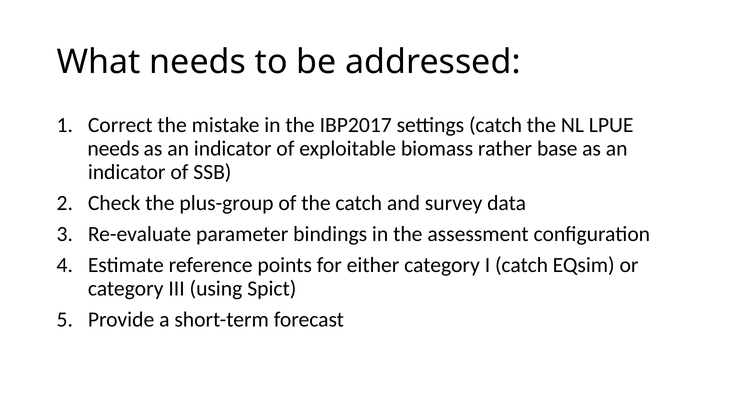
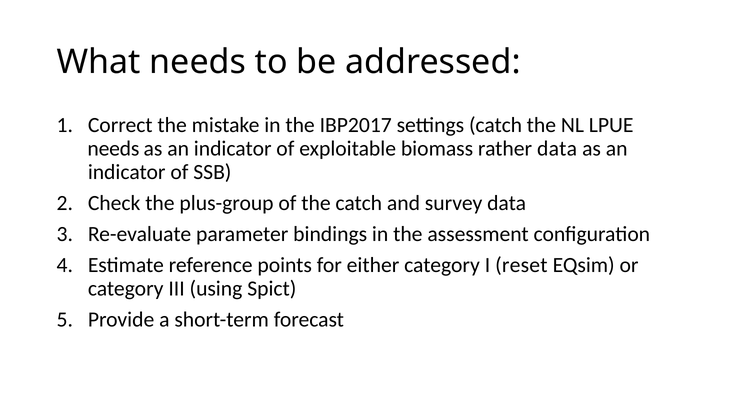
rather base: base -> data
I catch: catch -> reset
